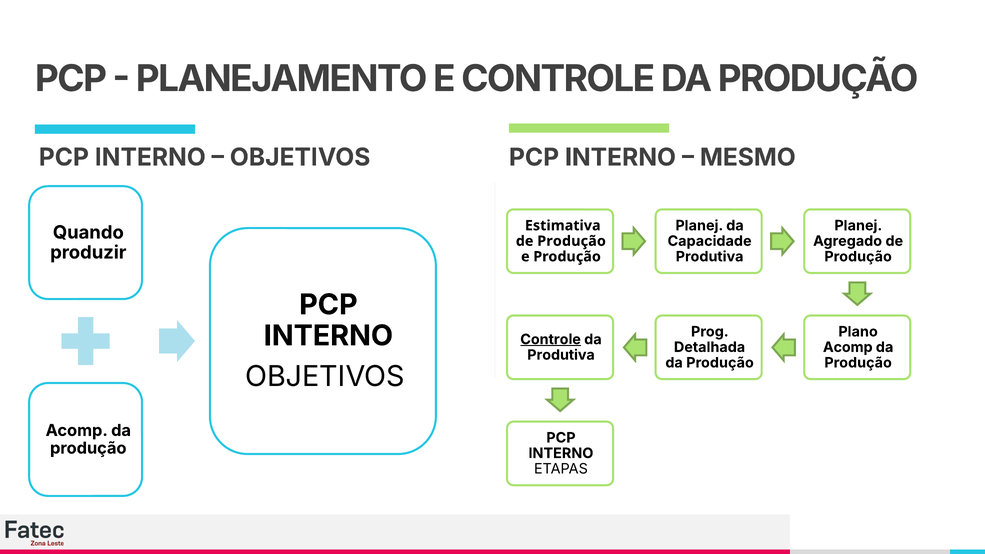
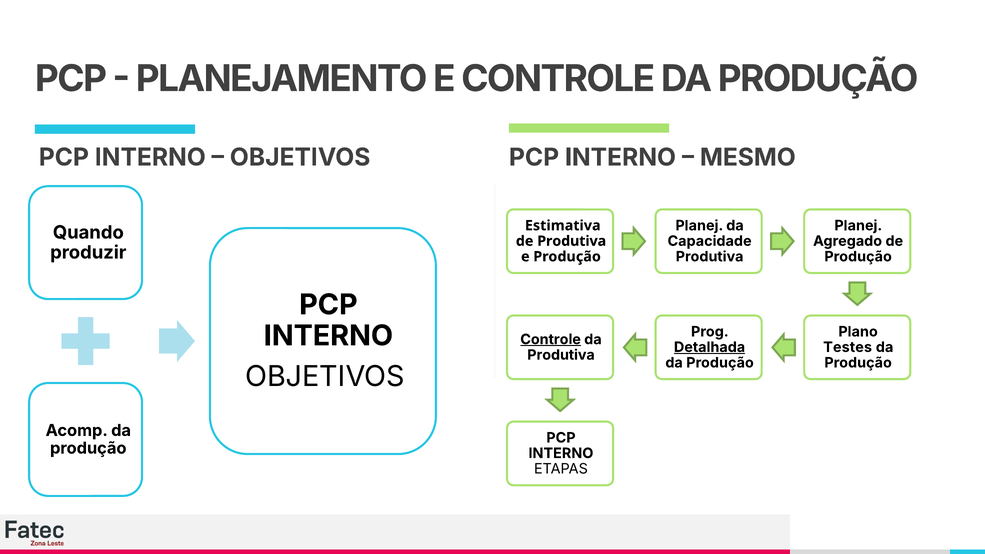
Produção at (572, 241): Produção -> Produtiva
Detalhada underline: none -> present
Acomp at (848, 347): Acomp -> Testes
